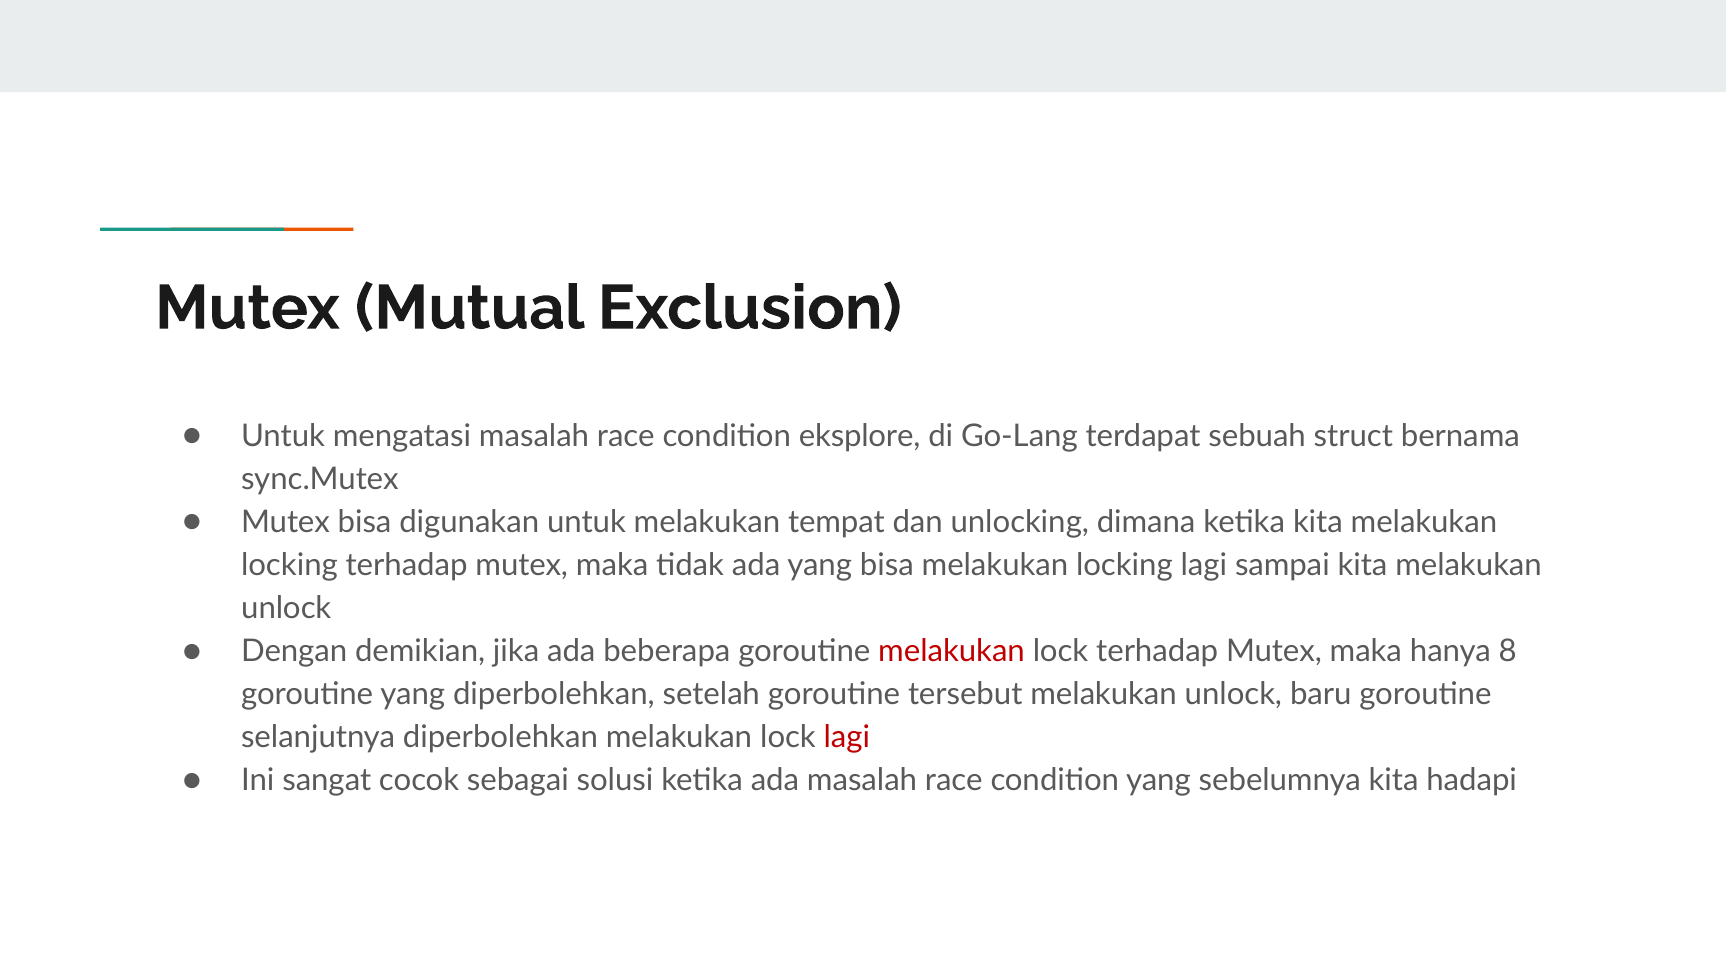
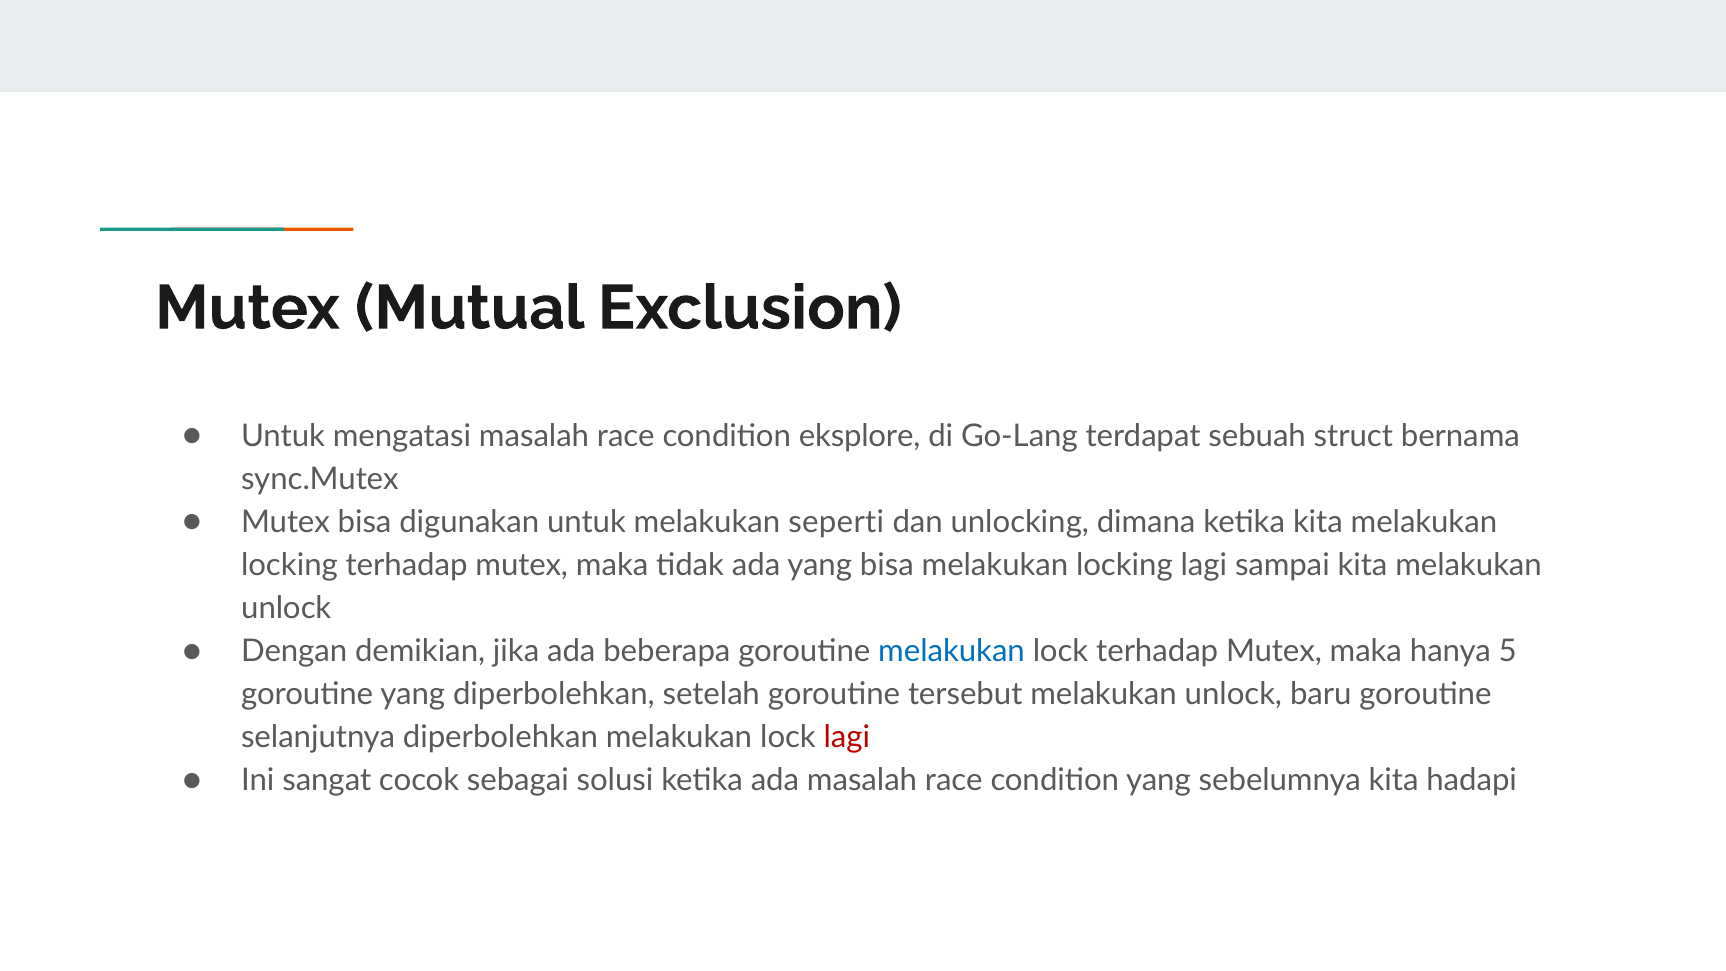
tempat: tempat -> seperti
melakukan at (952, 651) colour: red -> blue
8: 8 -> 5
